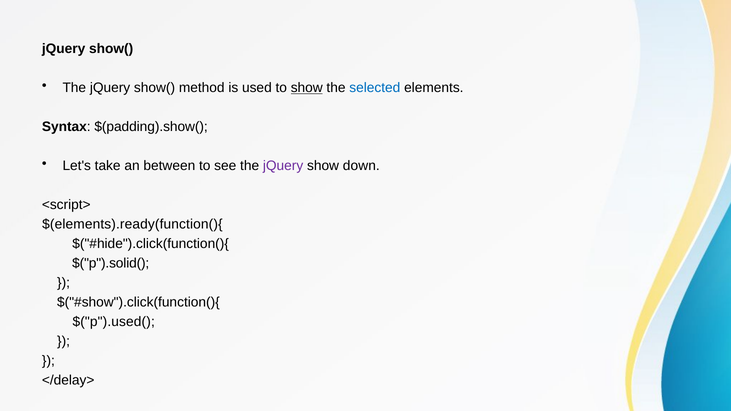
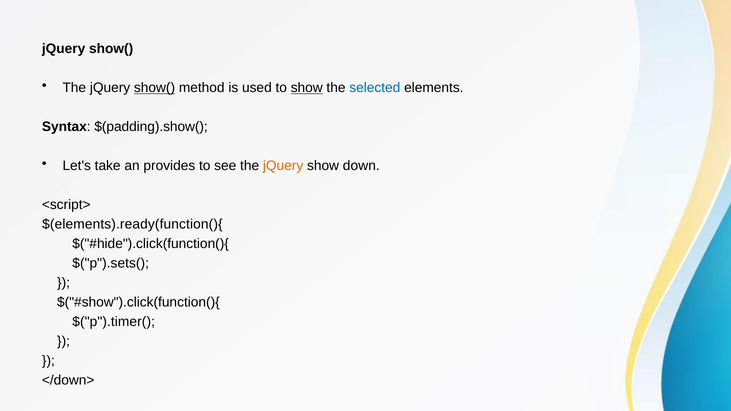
show( at (155, 88) underline: none -> present
between: between -> provides
jQuery at (283, 166) colour: purple -> orange
$("p").solid(: $("p").solid( -> $("p").sets(
$("p").used(: $("p").used( -> $("p").timer(
</delay>: </delay> -> </down>
